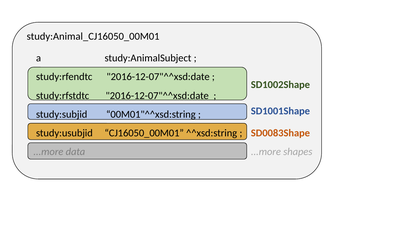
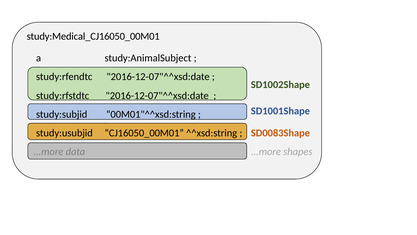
study:Animal_CJ16050_00M01: study:Animal_CJ16050_00M01 -> study:Medical_CJ16050_00M01
